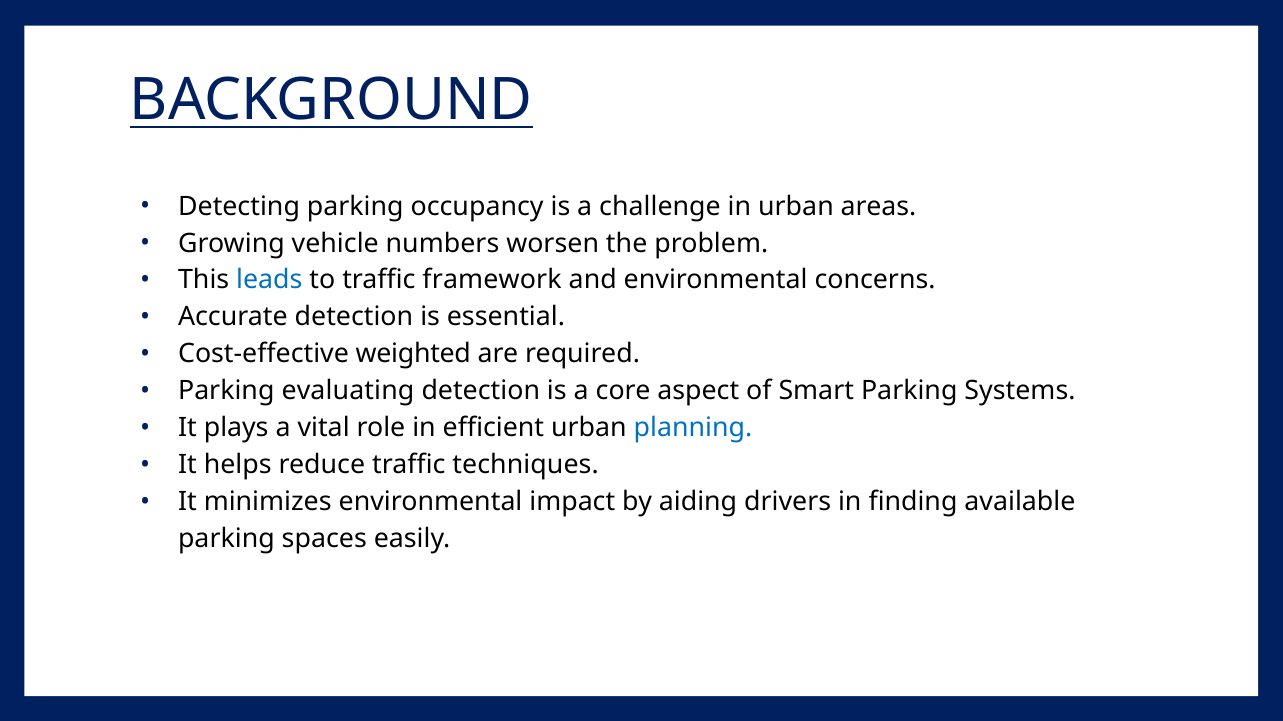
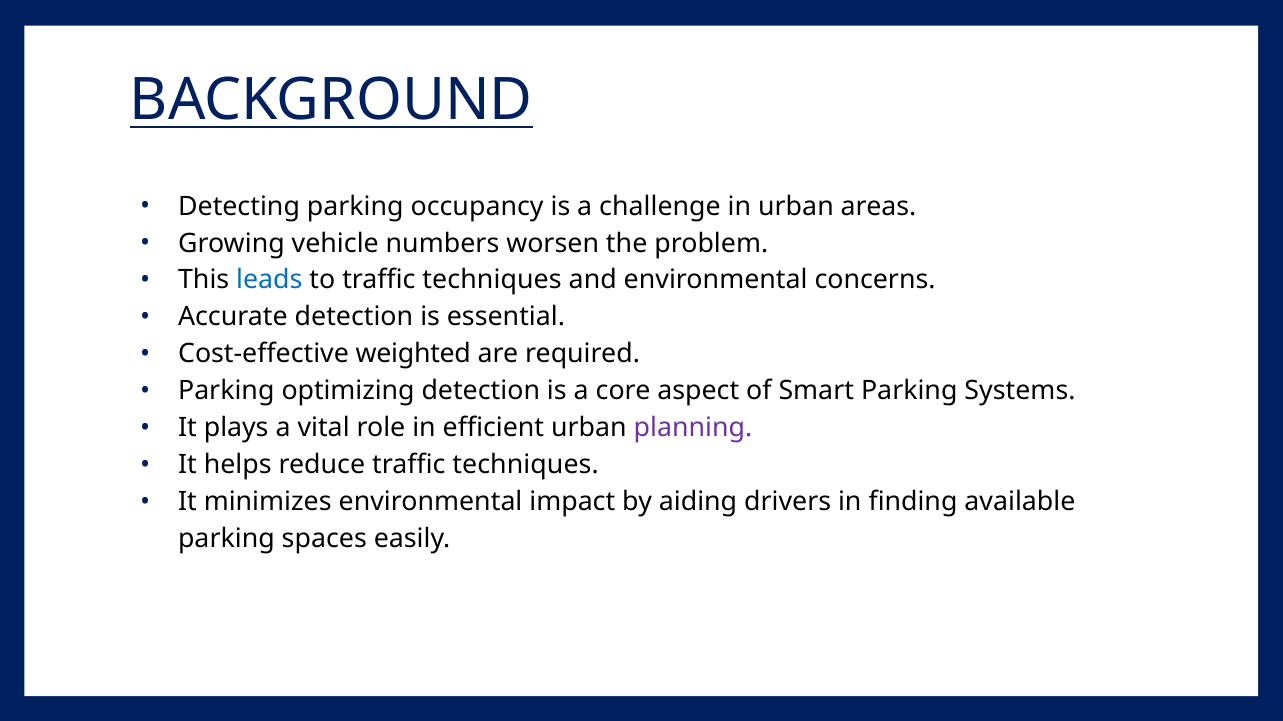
to traffic framework: framework -> techniques
evaluating: evaluating -> optimizing
planning colour: blue -> purple
